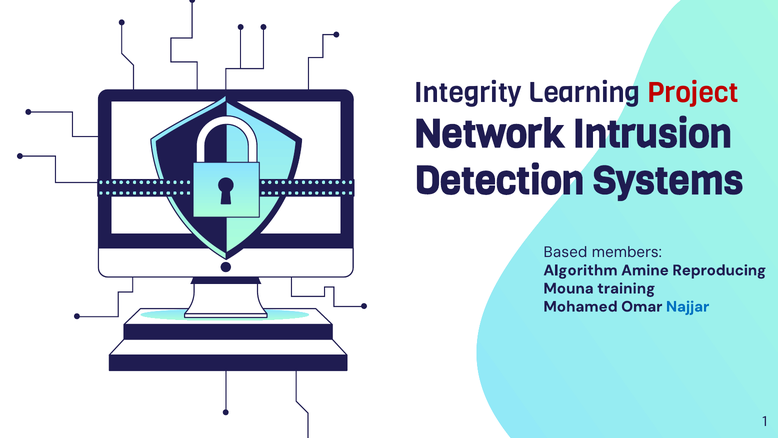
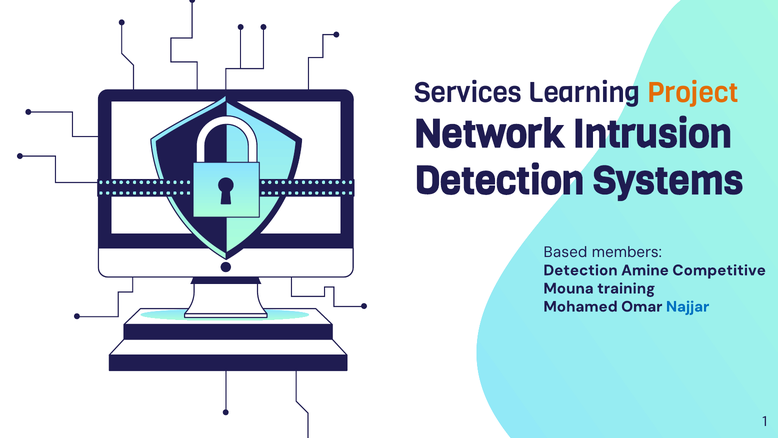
Integrity: Integrity -> Services
Project colour: red -> orange
Algorithm at (581, 270): Algorithm -> Detection
Reproducing: Reproducing -> Competitive
